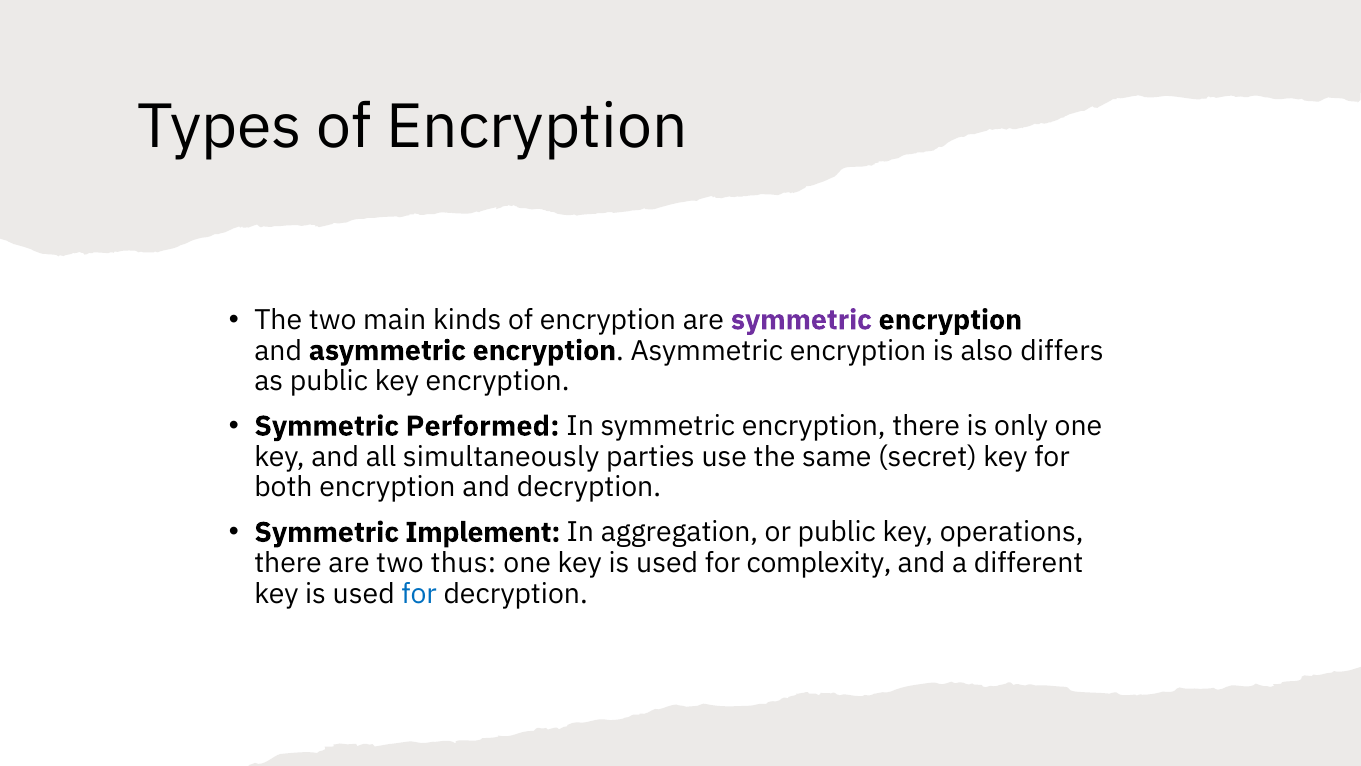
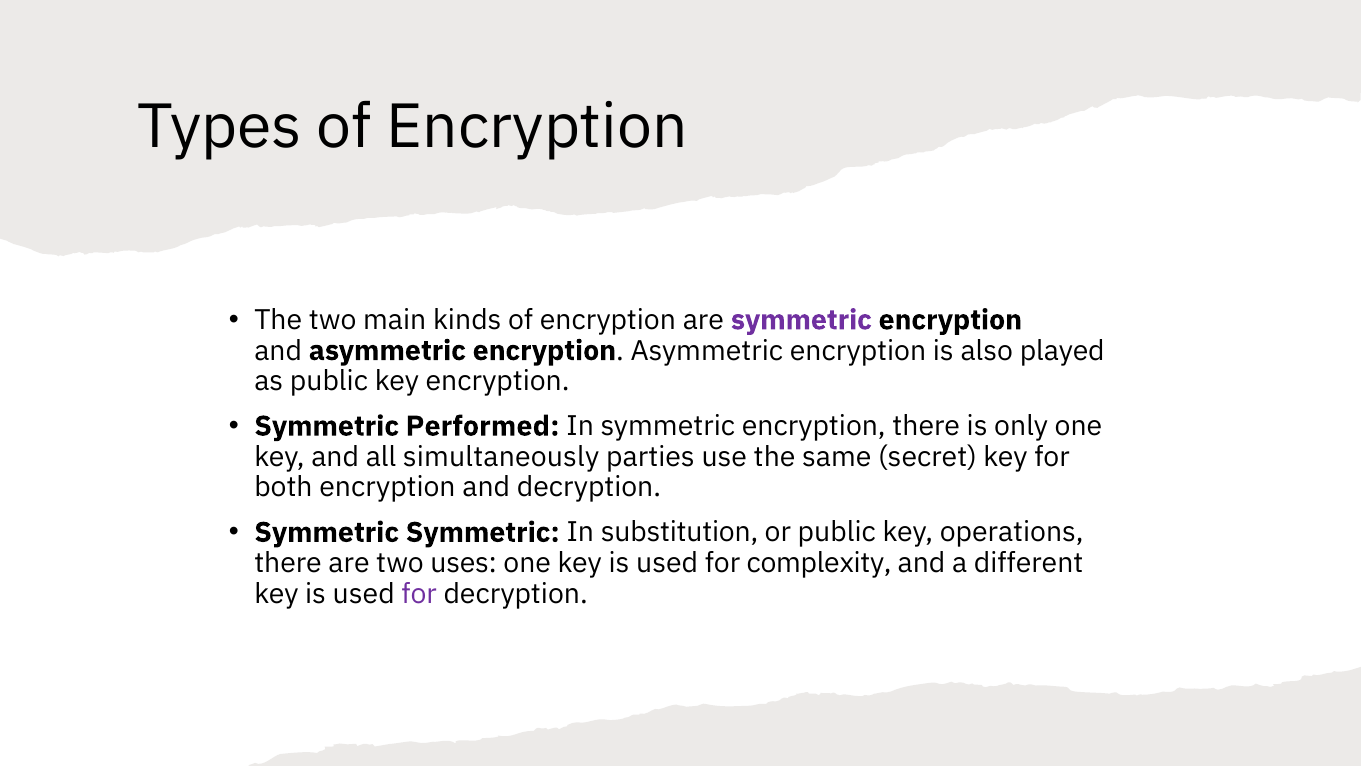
differs: differs -> played
Symmetric Implement: Implement -> Symmetric
aggregation: aggregation -> substitution
thus: thus -> uses
for at (419, 593) colour: blue -> purple
